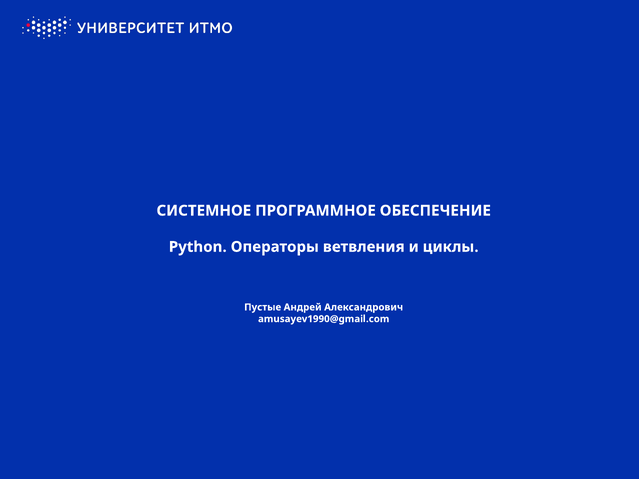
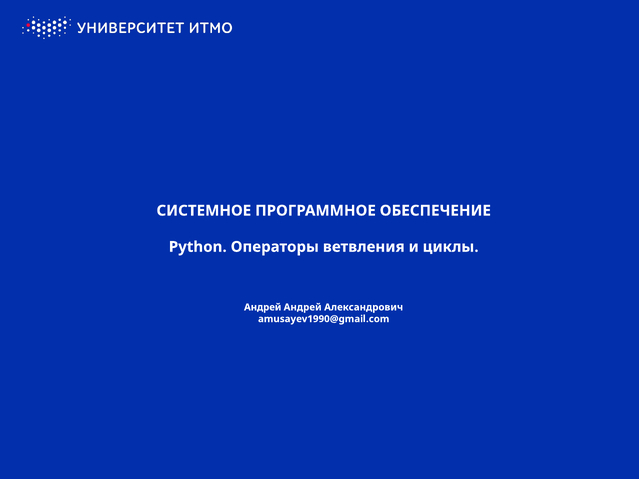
Пустые at (263, 307): Пустые -> Андрей
